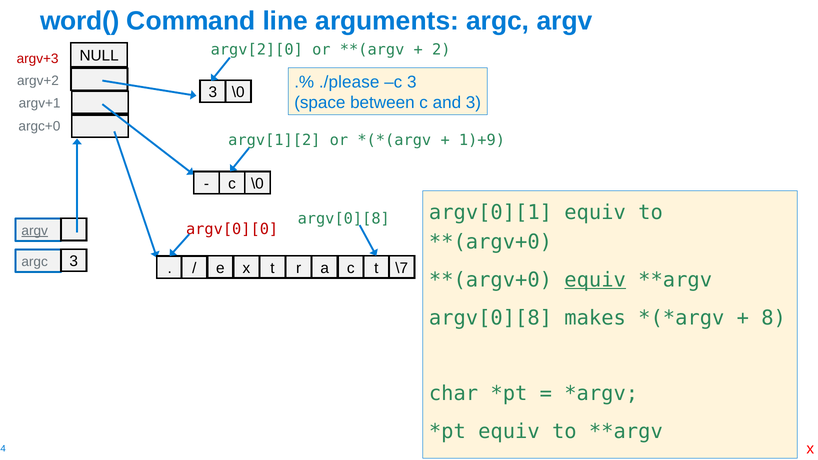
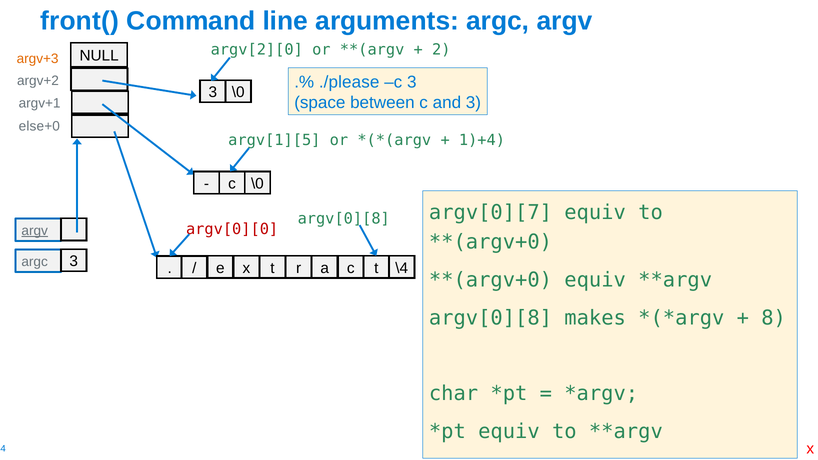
word(: word( -> front(
argv+3 colour: red -> orange
argc+0: argc+0 -> else+0
argv[1][2: argv[1][2 -> argv[1][5
1)+9: 1)+9 -> 1)+4
argv[0][1: argv[0][1 -> argv[0][7
\7: \7 -> \4
equiv at (595, 280) underline: present -> none
